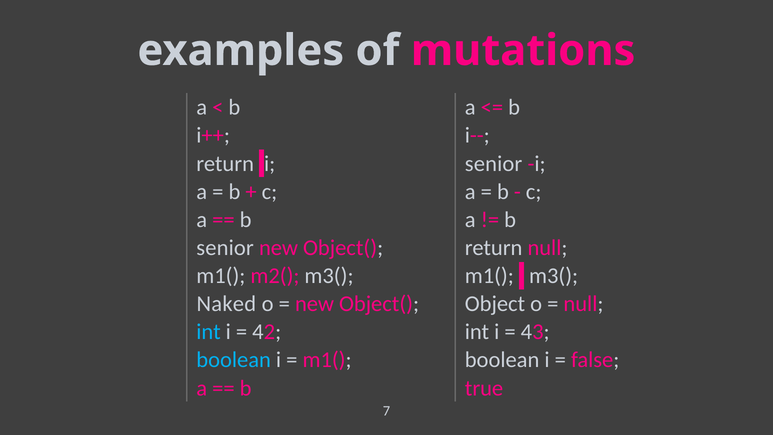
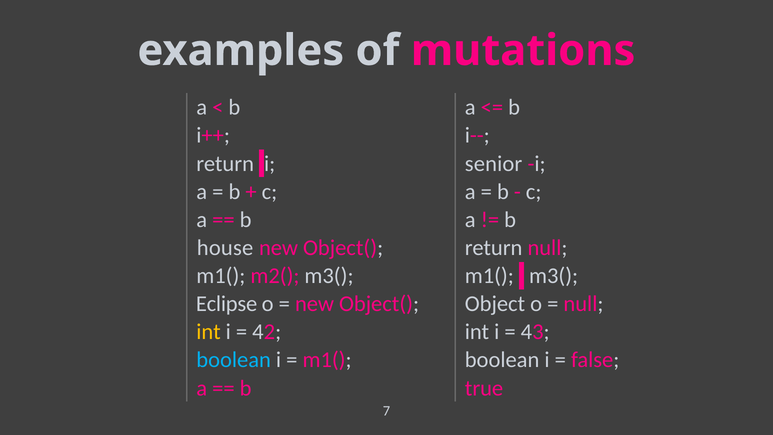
senior at (225, 248): senior -> house
Naked: Naked -> Eclipse
int at (209, 332) colour: light blue -> yellow
